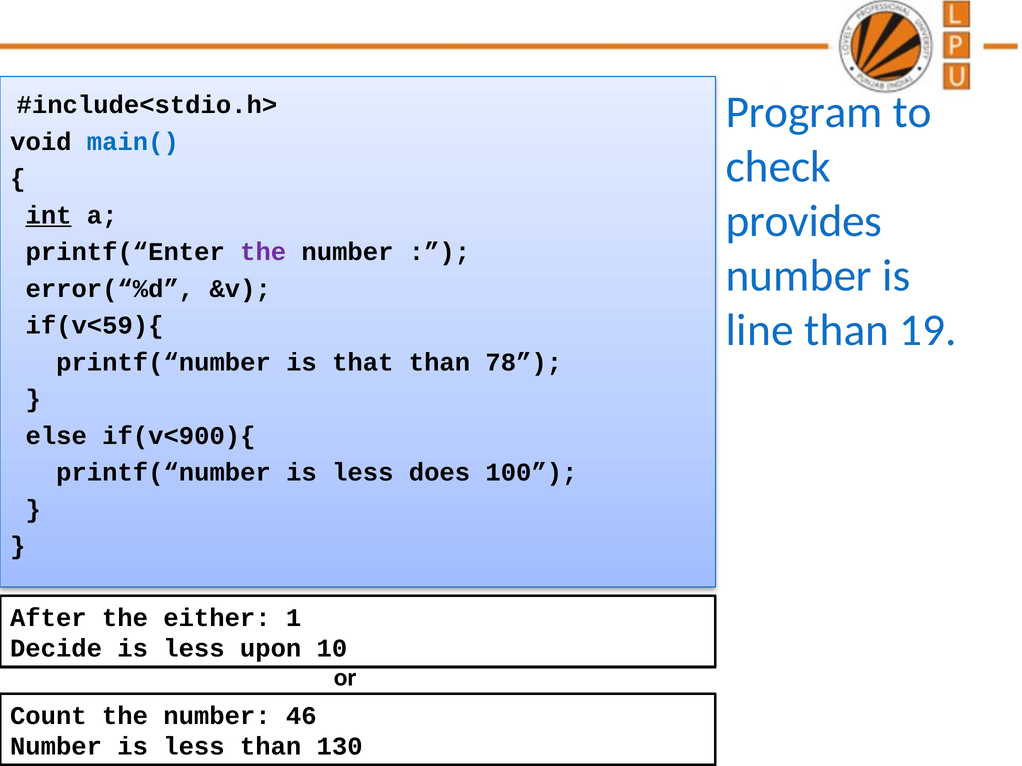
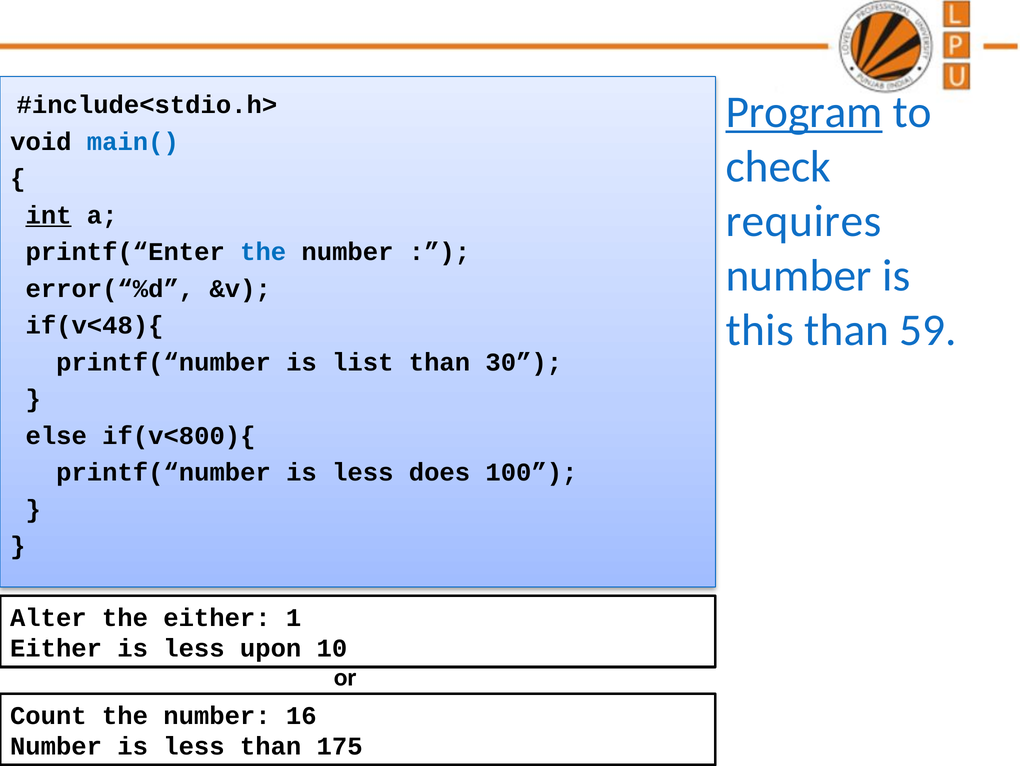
Program underline: none -> present
provides: provides -> requires
the at (263, 252) colour: purple -> blue
line: line -> this
19: 19 -> 59
if(v<59){: if(v<59){ -> if(v<48){
that: that -> list
78: 78 -> 30
if(v<900){: if(v<900){ -> if(v<800){
After: After -> Alter
Decide at (56, 649): Decide -> Either
46: 46 -> 16
130: 130 -> 175
